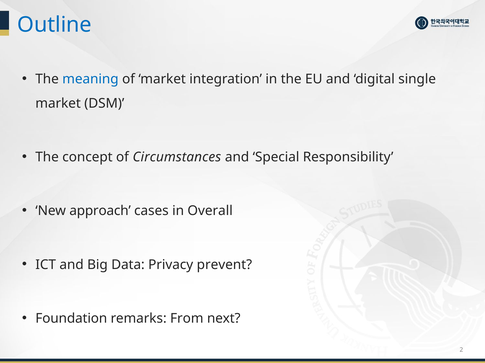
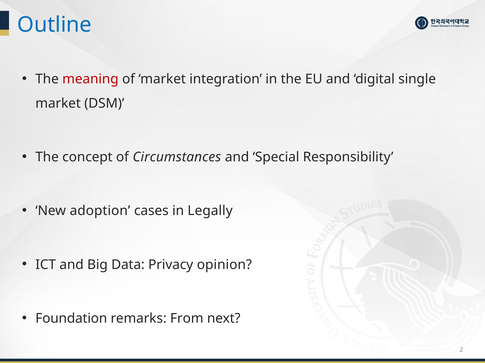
meaning colour: blue -> red
approach: approach -> adoption
Overall: Overall -> Legally
prevent: prevent -> opinion
